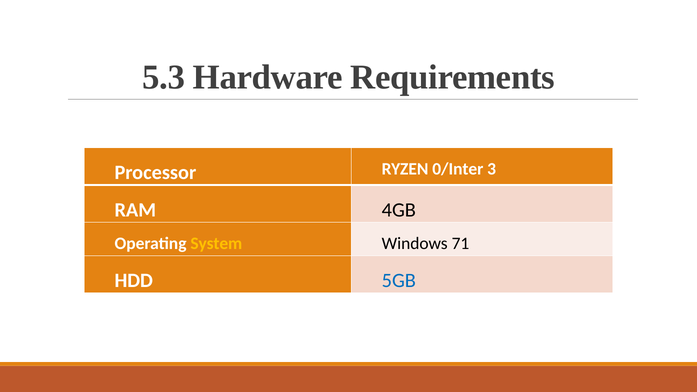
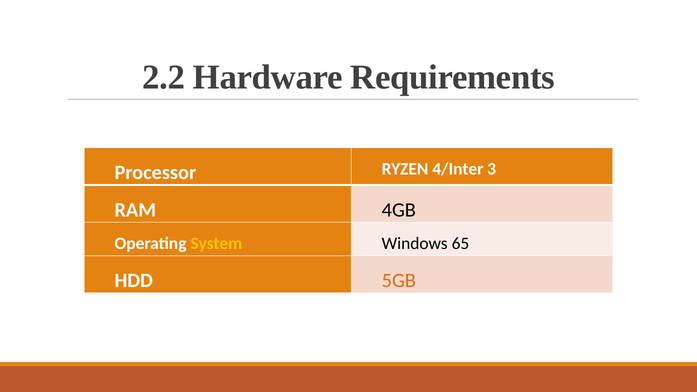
5.3: 5.3 -> 2.2
0/Inter: 0/Inter -> 4/Inter
71: 71 -> 65
5GB colour: blue -> orange
